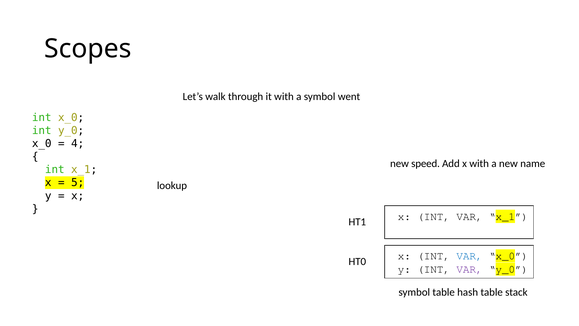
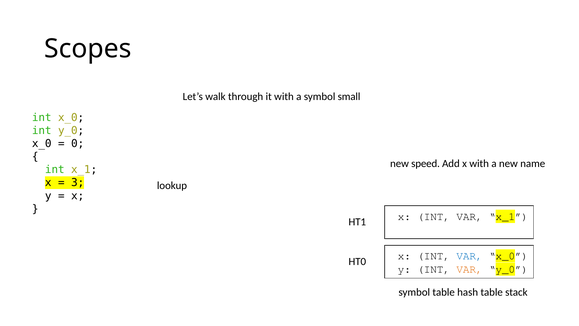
went: went -> small
4: 4 -> 0
5: 5 -> 3
VAR at (469, 269) colour: purple -> orange
